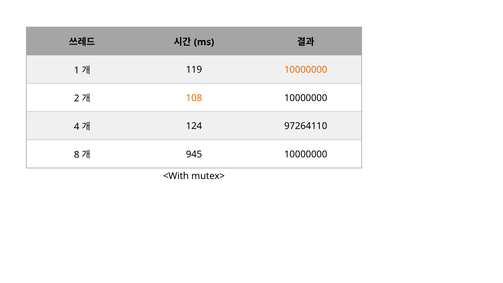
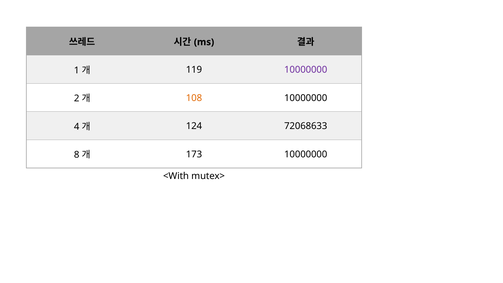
10000000 at (306, 70) colour: orange -> purple
97264110: 97264110 -> 72068633
945: 945 -> 173
